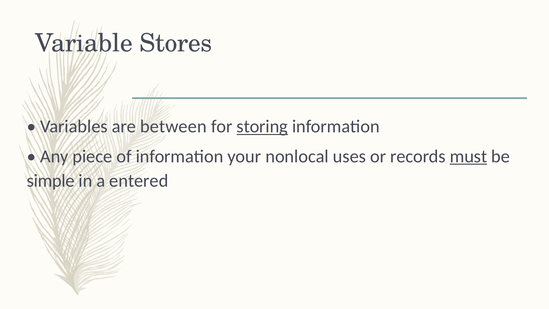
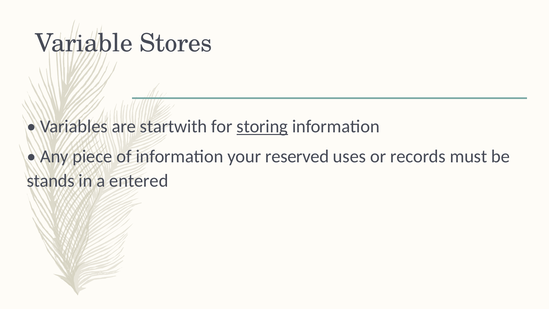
between: between -> startwith
nonlocal: nonlocal -> reserved
must underline: present -> none
simple: simple -> stands
